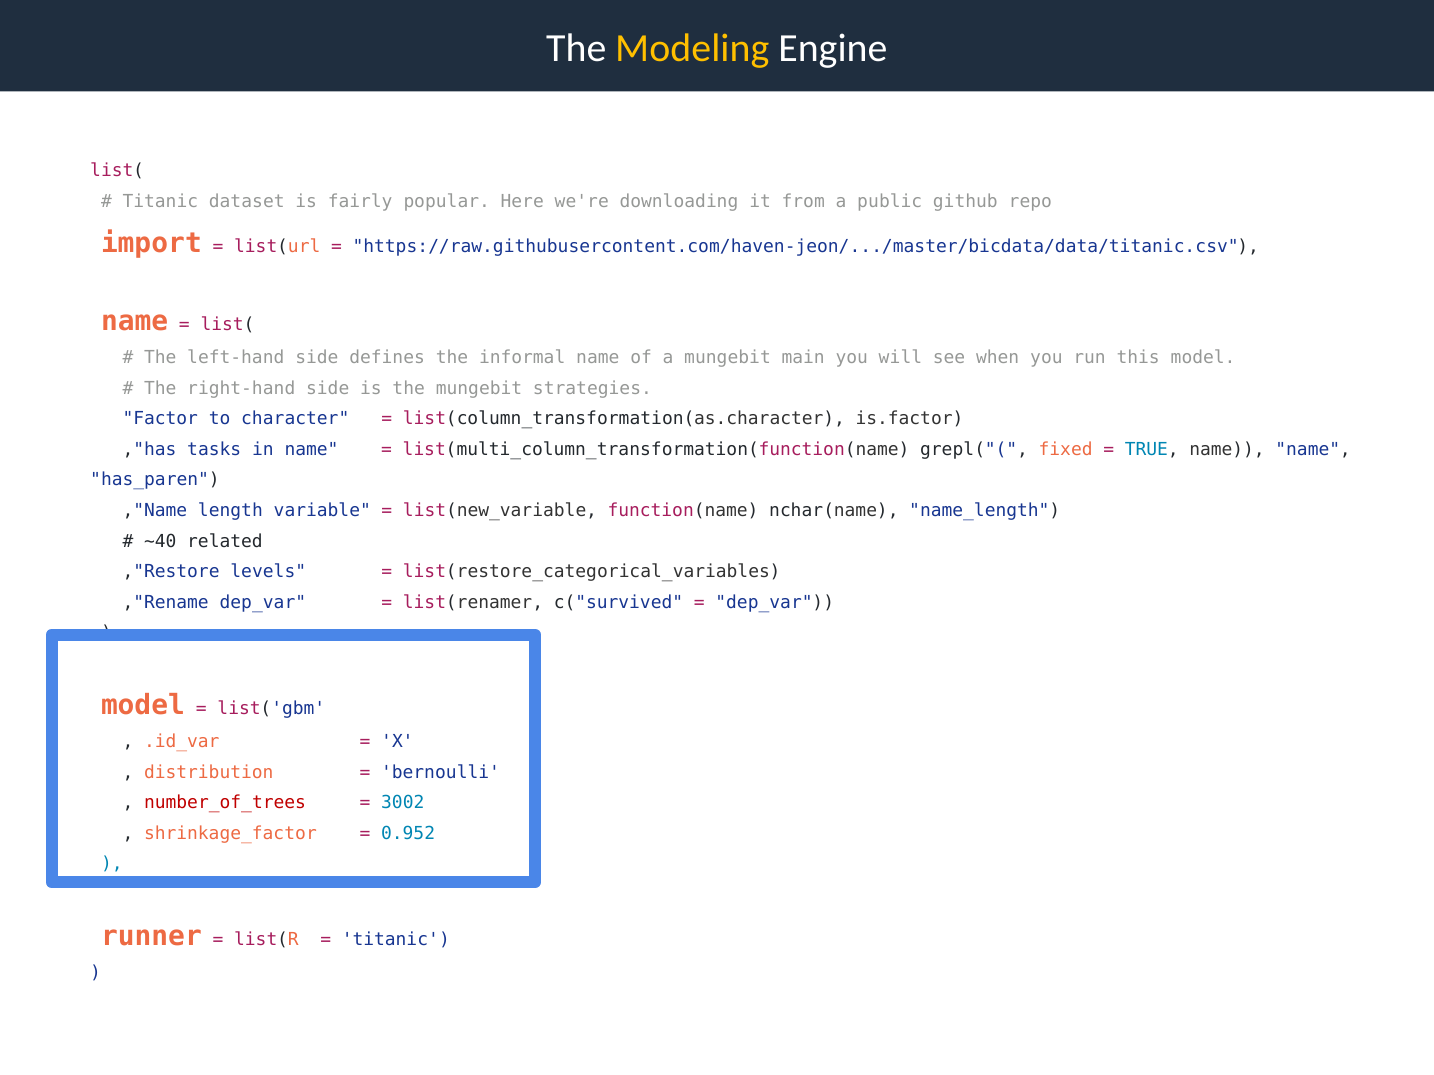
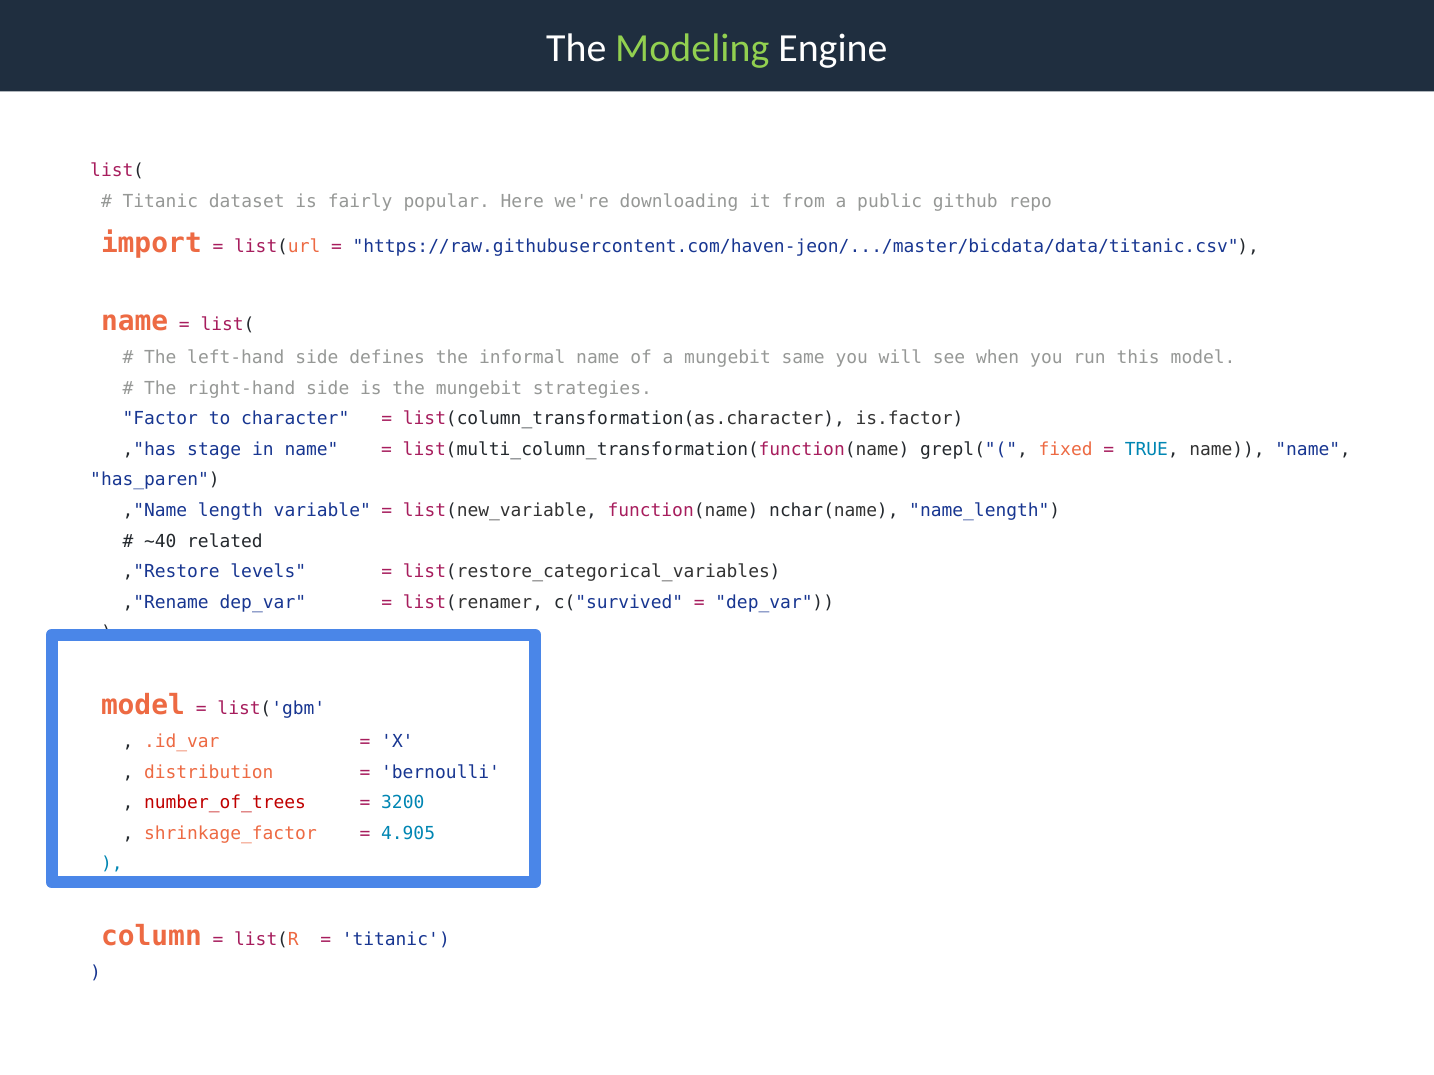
Modeling colour: yellow -> light green
main: main -> same
tasks: tasks -> stage
3002: 3002 -> 3200
0.952: 0.952 -> 4.905
runner: runner -> column
